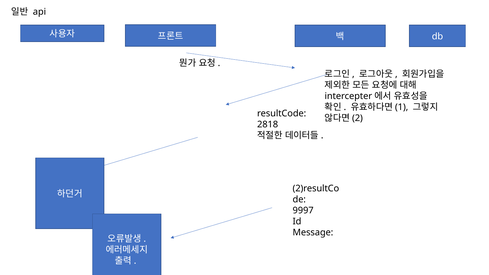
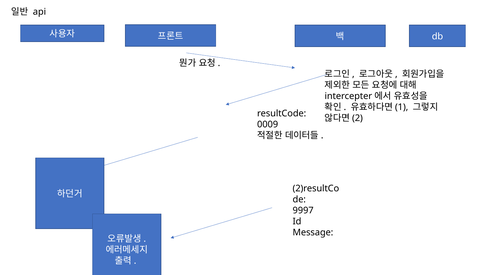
2818: 2818 -> 0009
